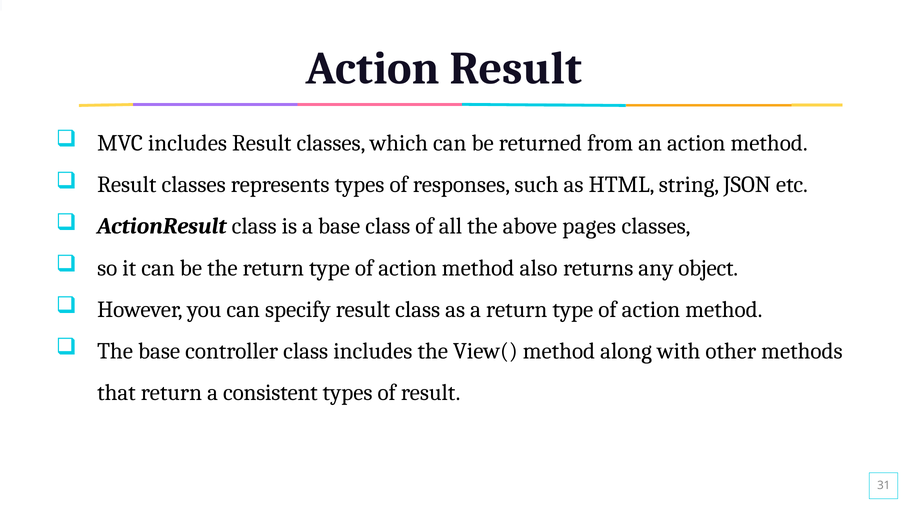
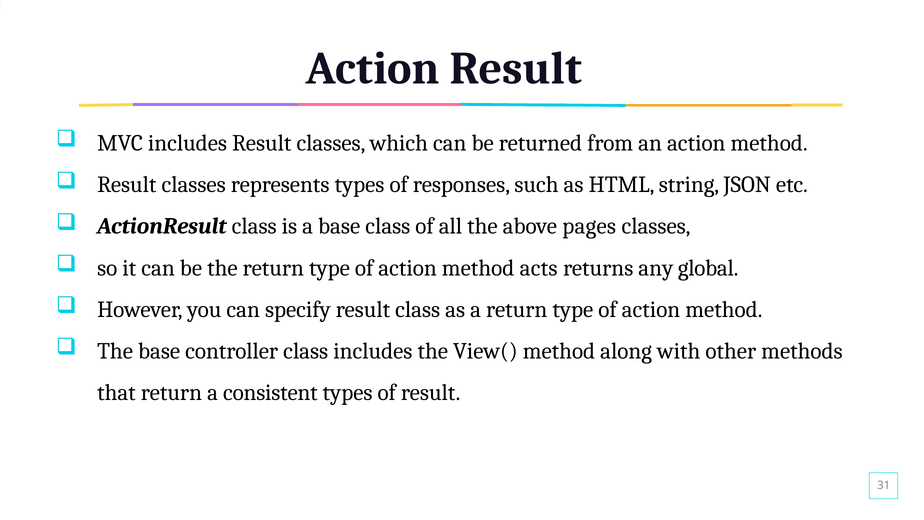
also: also -> acts
object: object -> global
